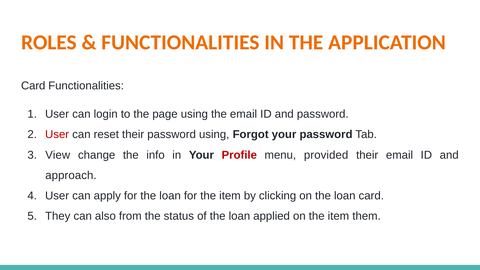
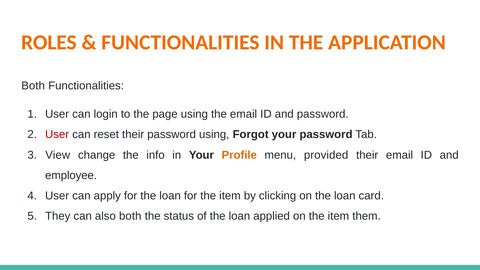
Card at (33, 86): Card -> Both
Profile colour: red -> orange
approach: approach -> employee
also from: from -> both
